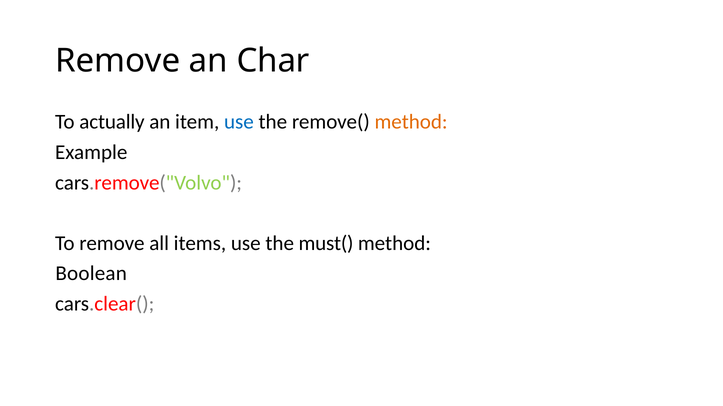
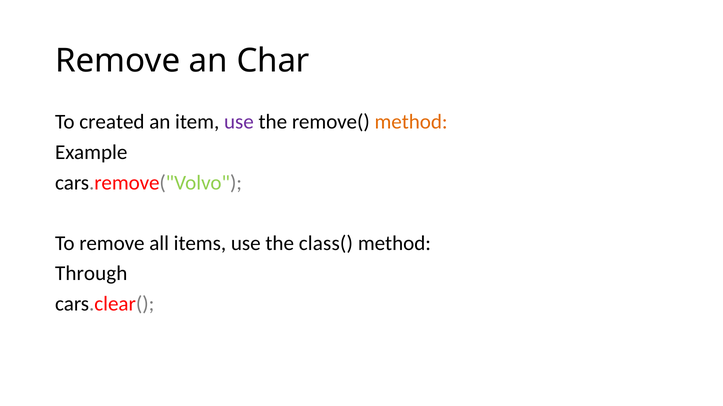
actually: actually -> created
use at (239, 122) colour: blue -> purple
must(: must( -> class(
Boolean: Boolean -> Through
